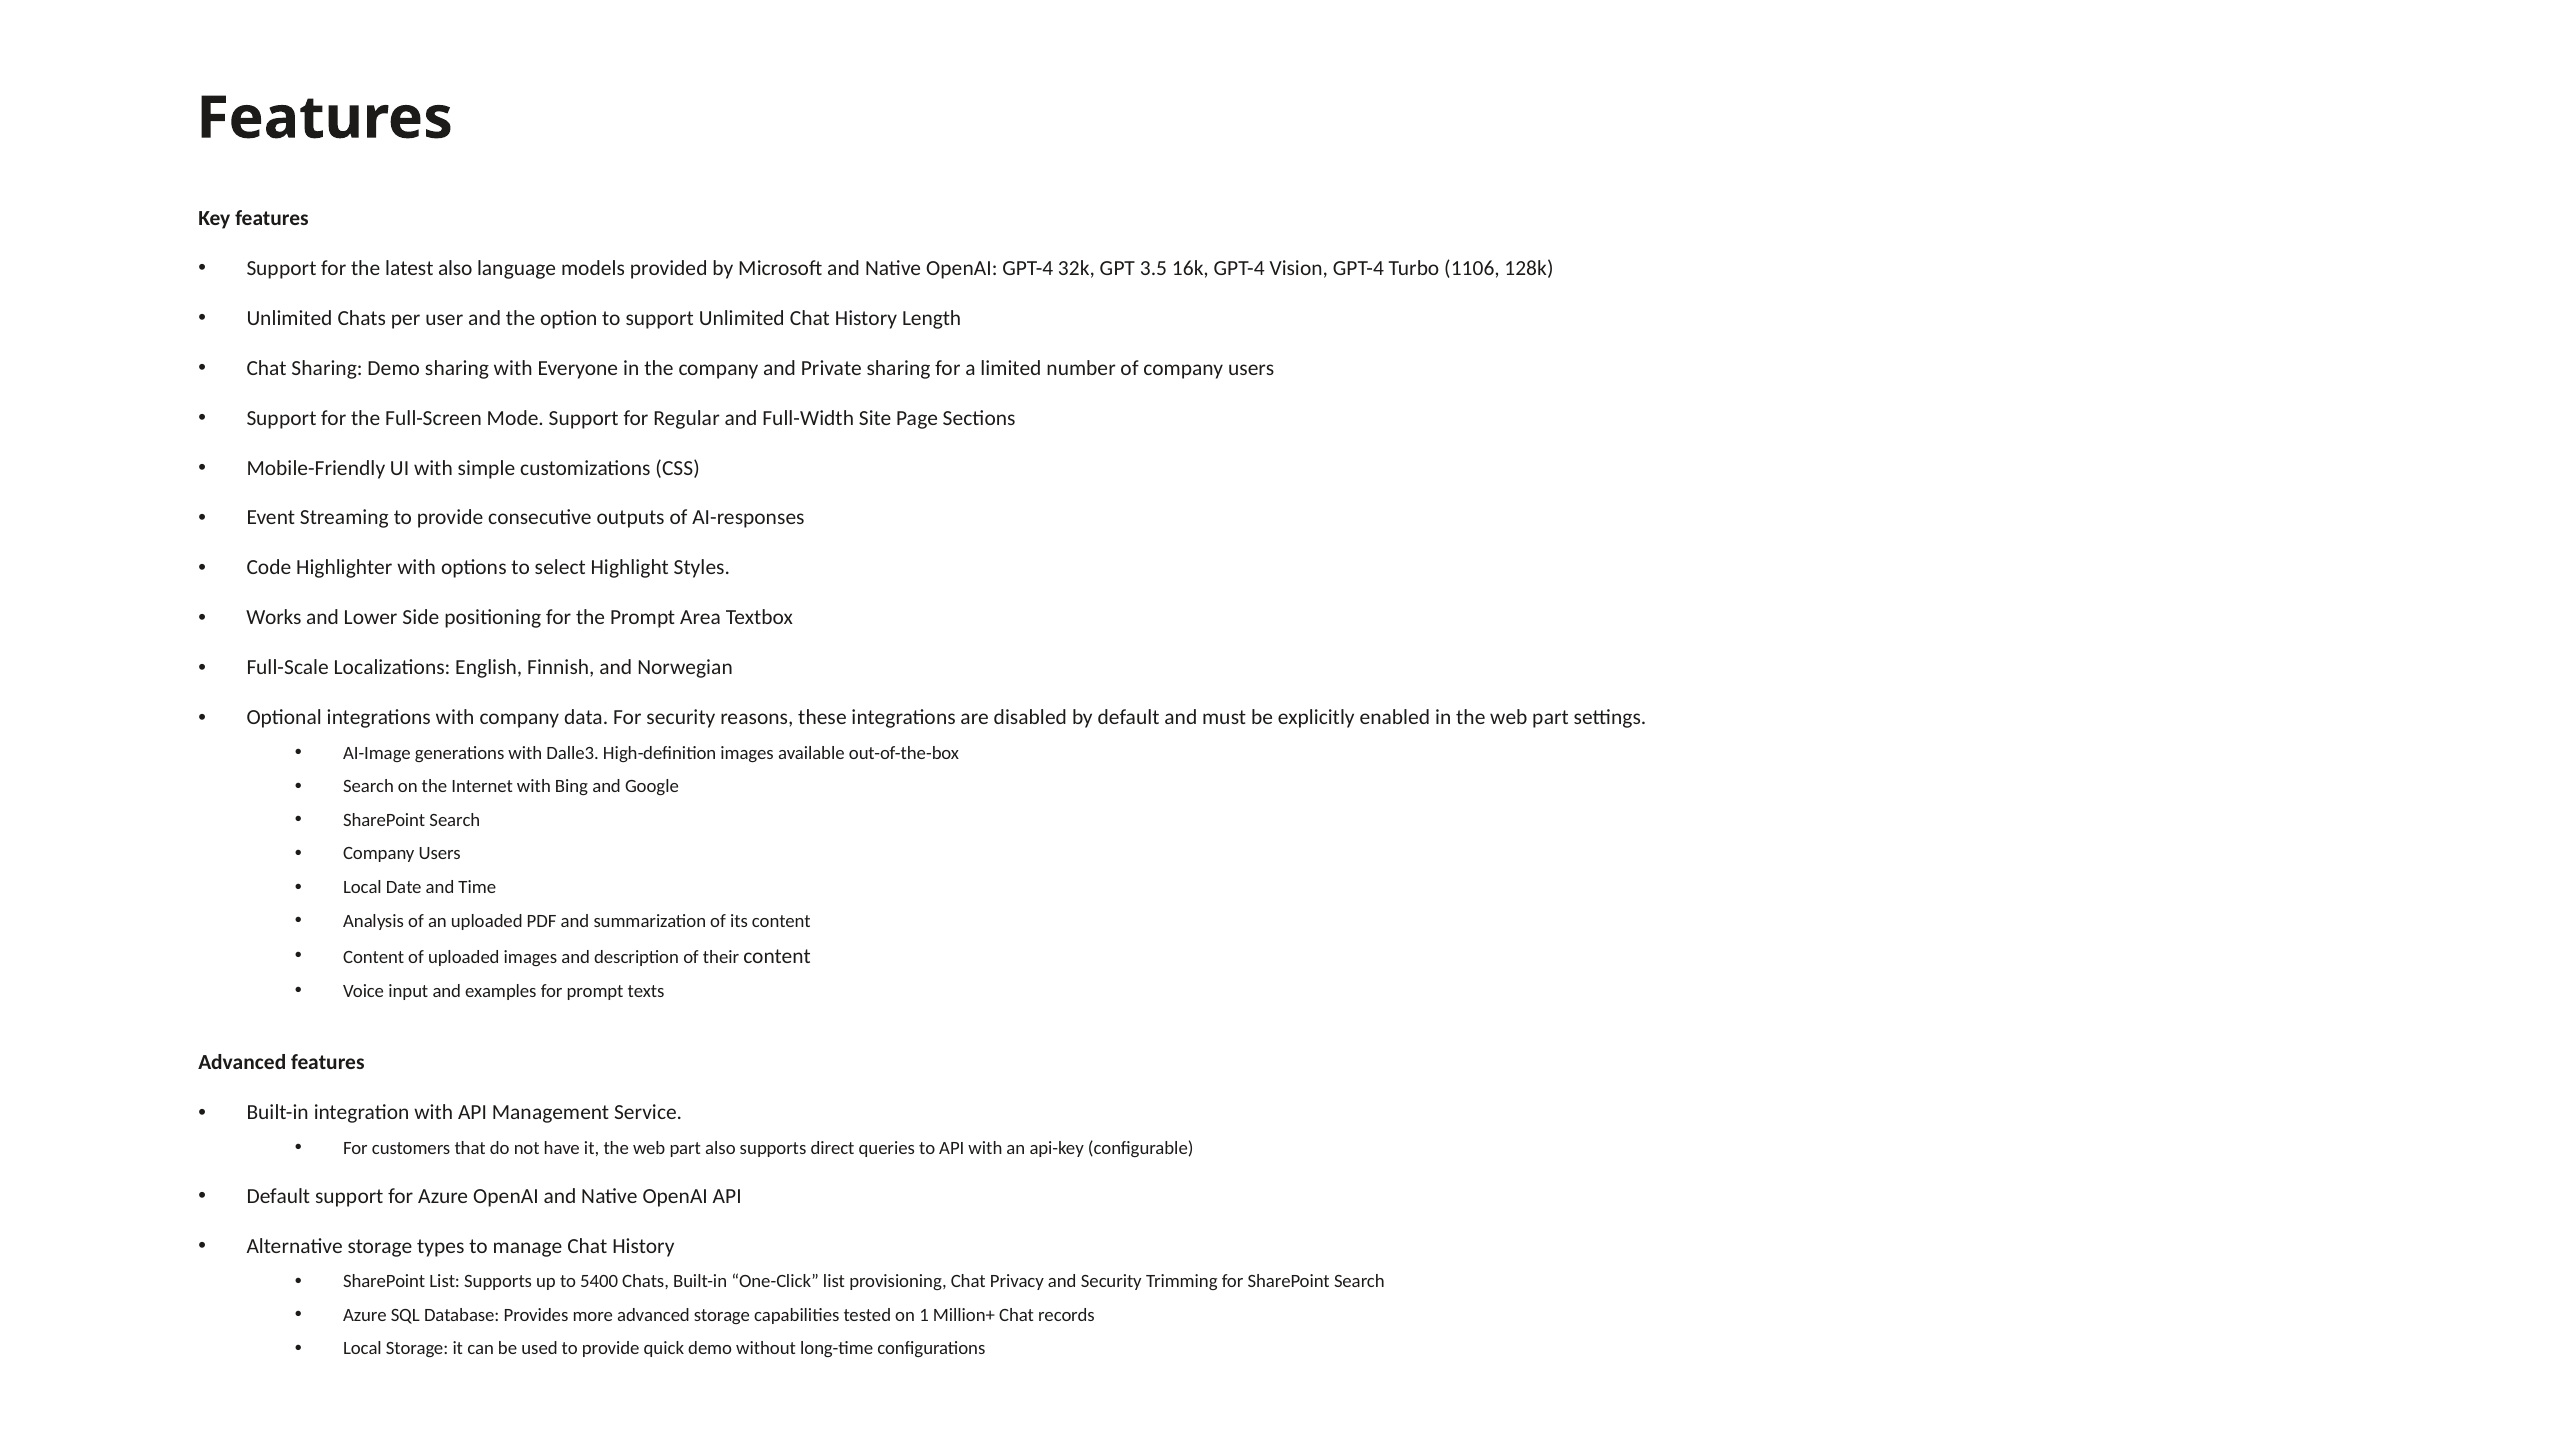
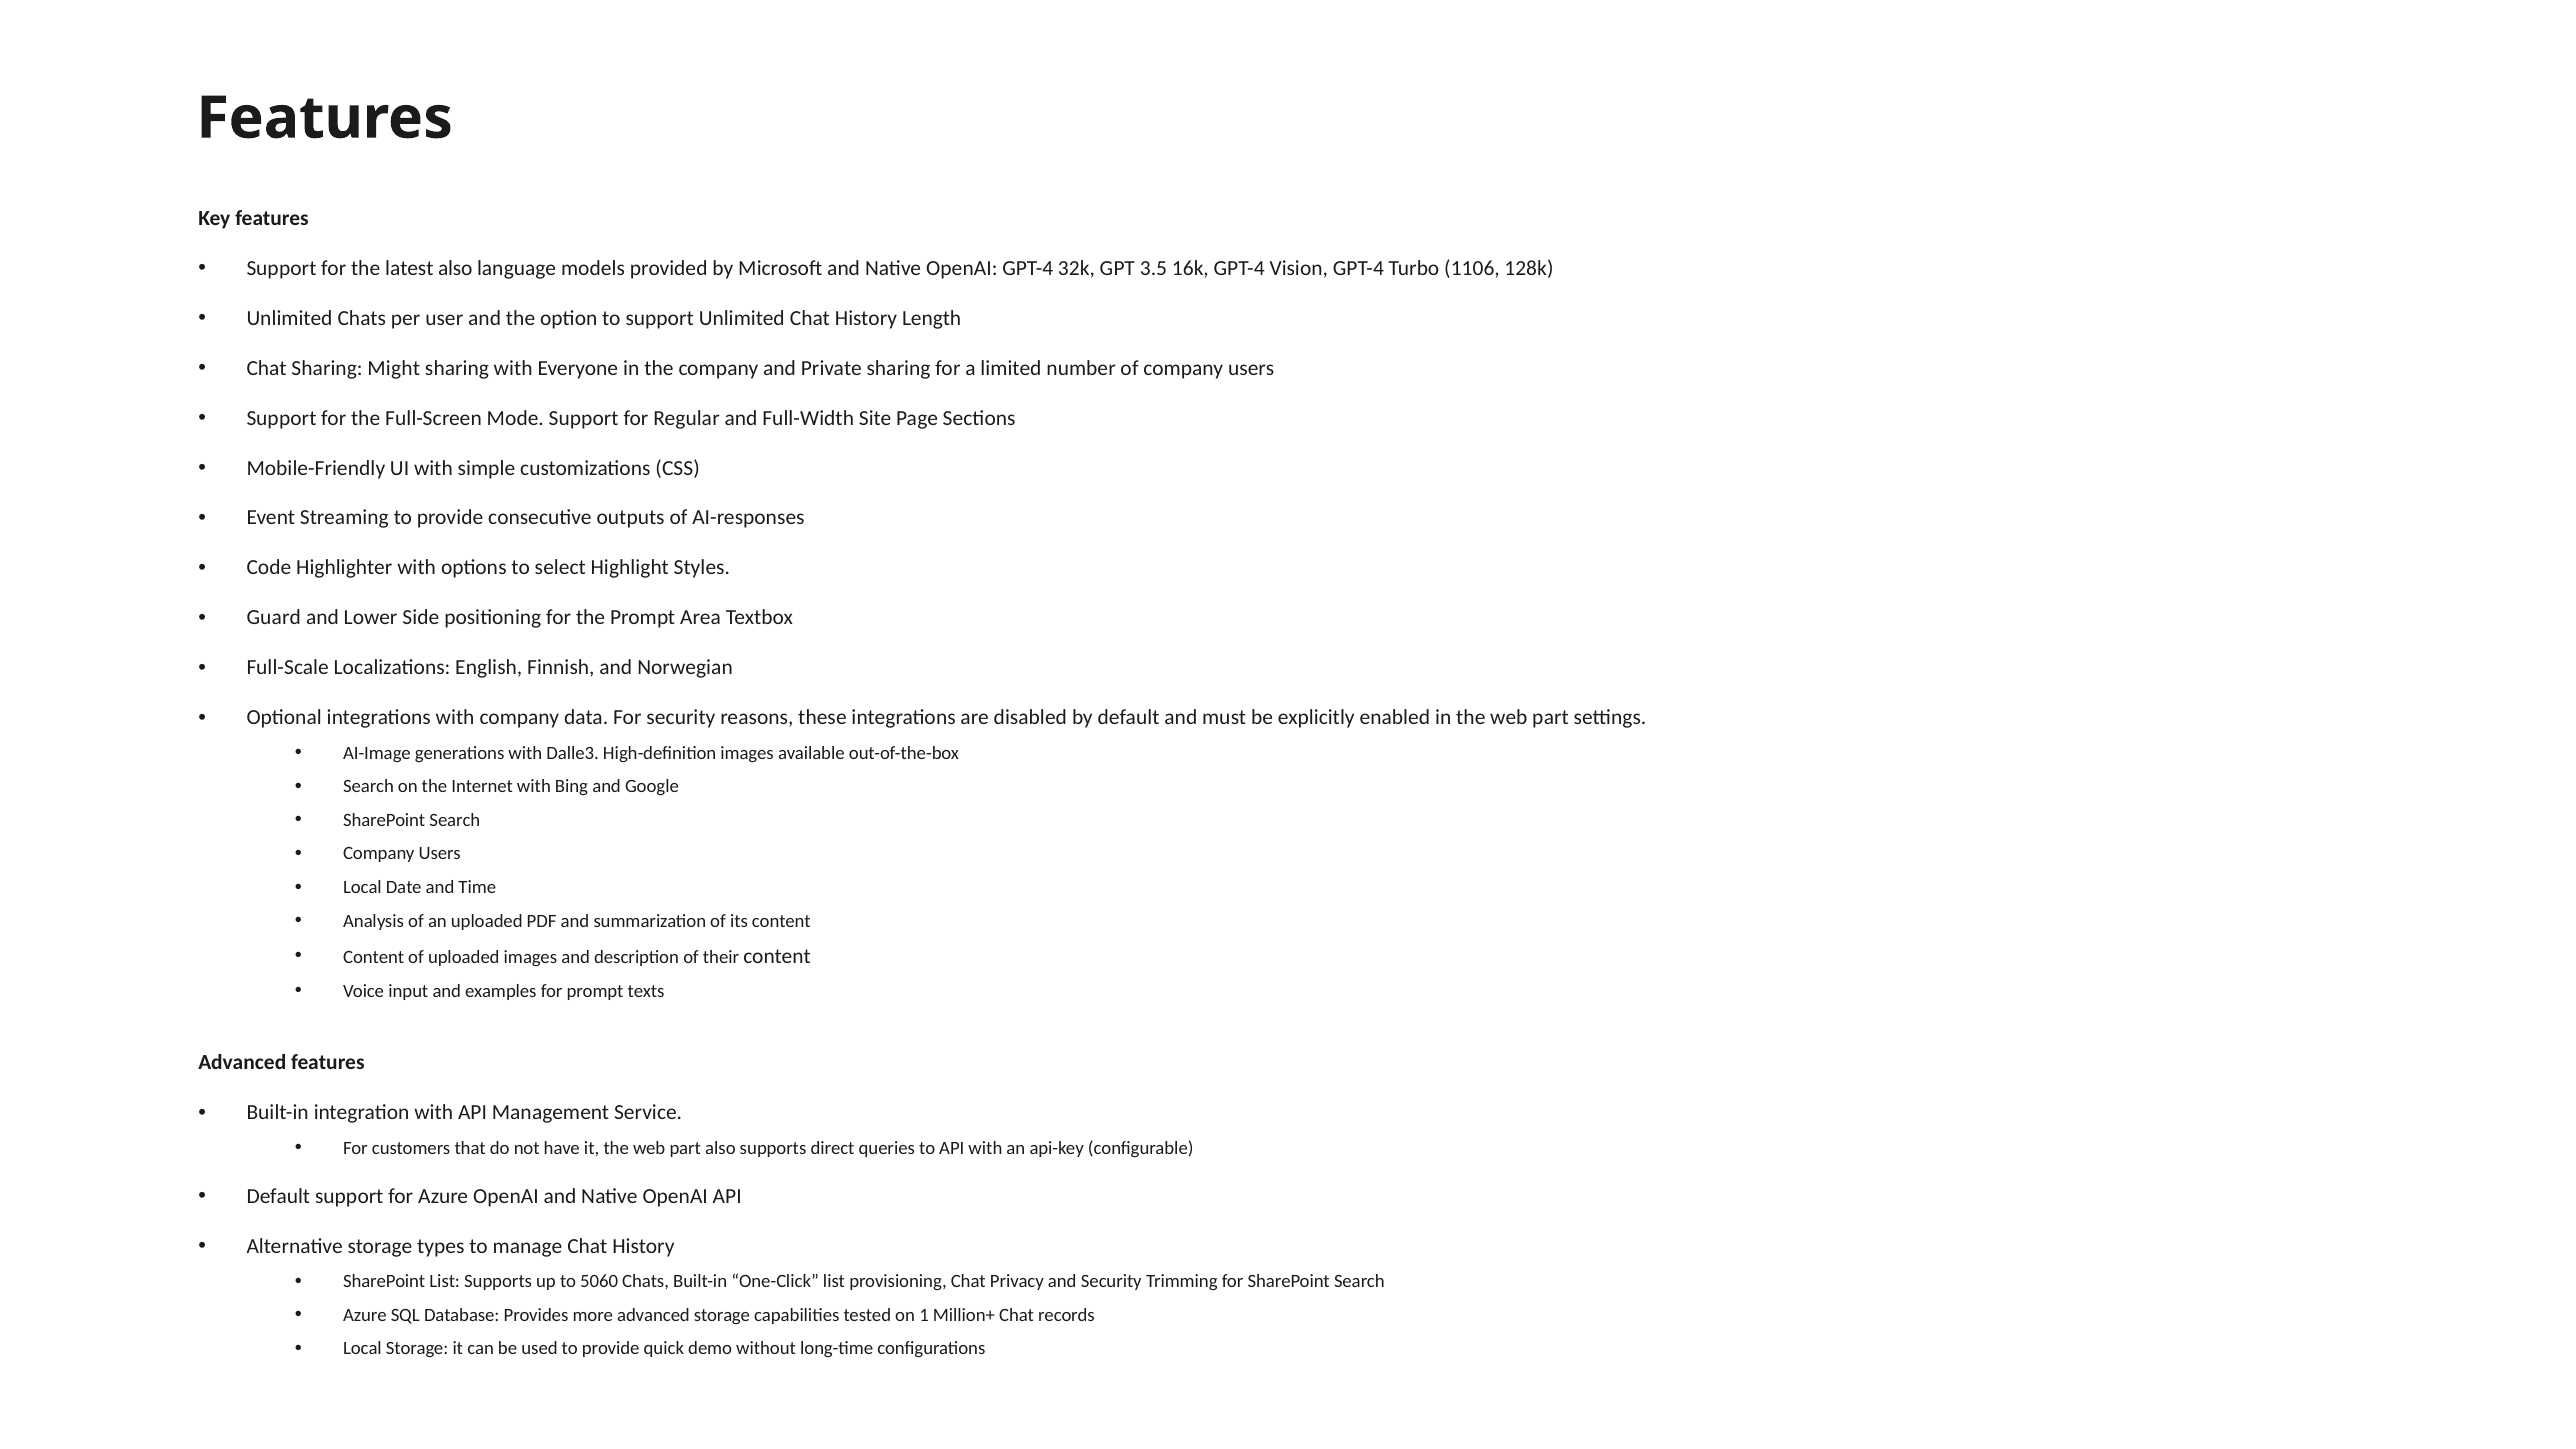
Sharing Demo: Demo -> Might
Works: Works -> Guard
5400: 5400 -> 5060
